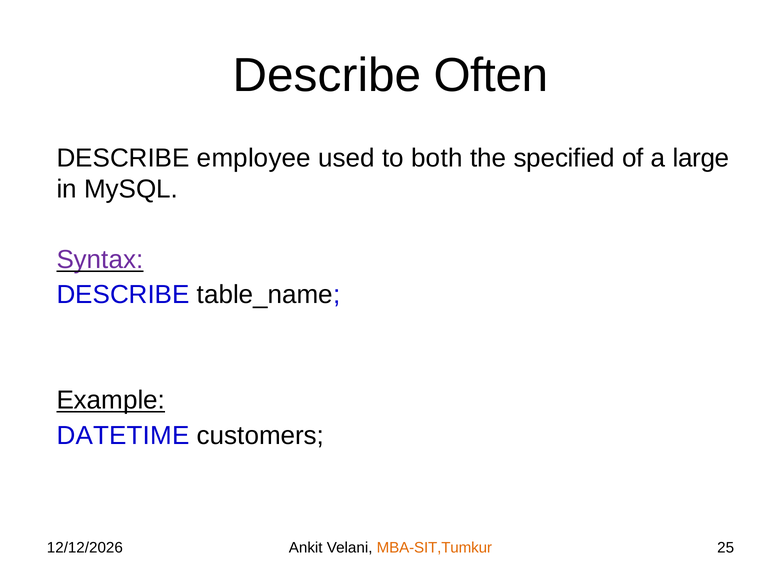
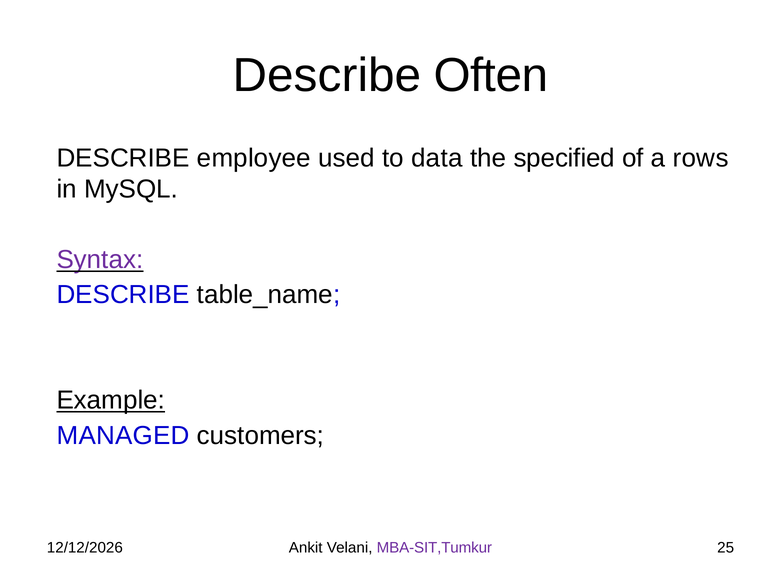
both: both -> data
large: large -> rows
DATETIME: DATETIME -> MANAGED
MBA-SIT,Tumkur colour: orange -> purple
